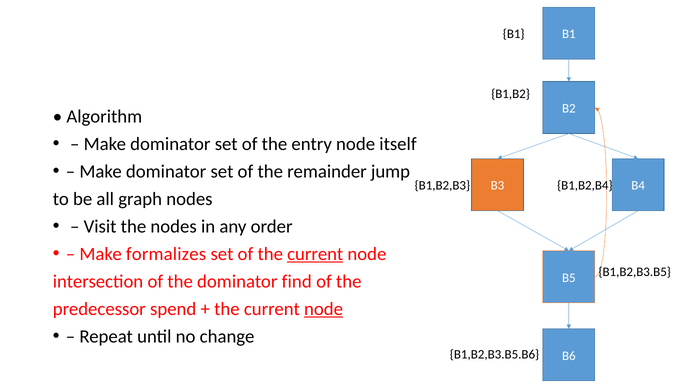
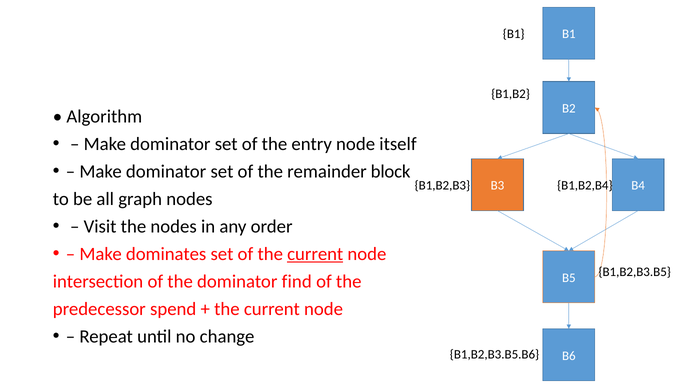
jump: jump -> block
formalizes: formalizes -> dominates
node at (324, 309) underline: present -> none
